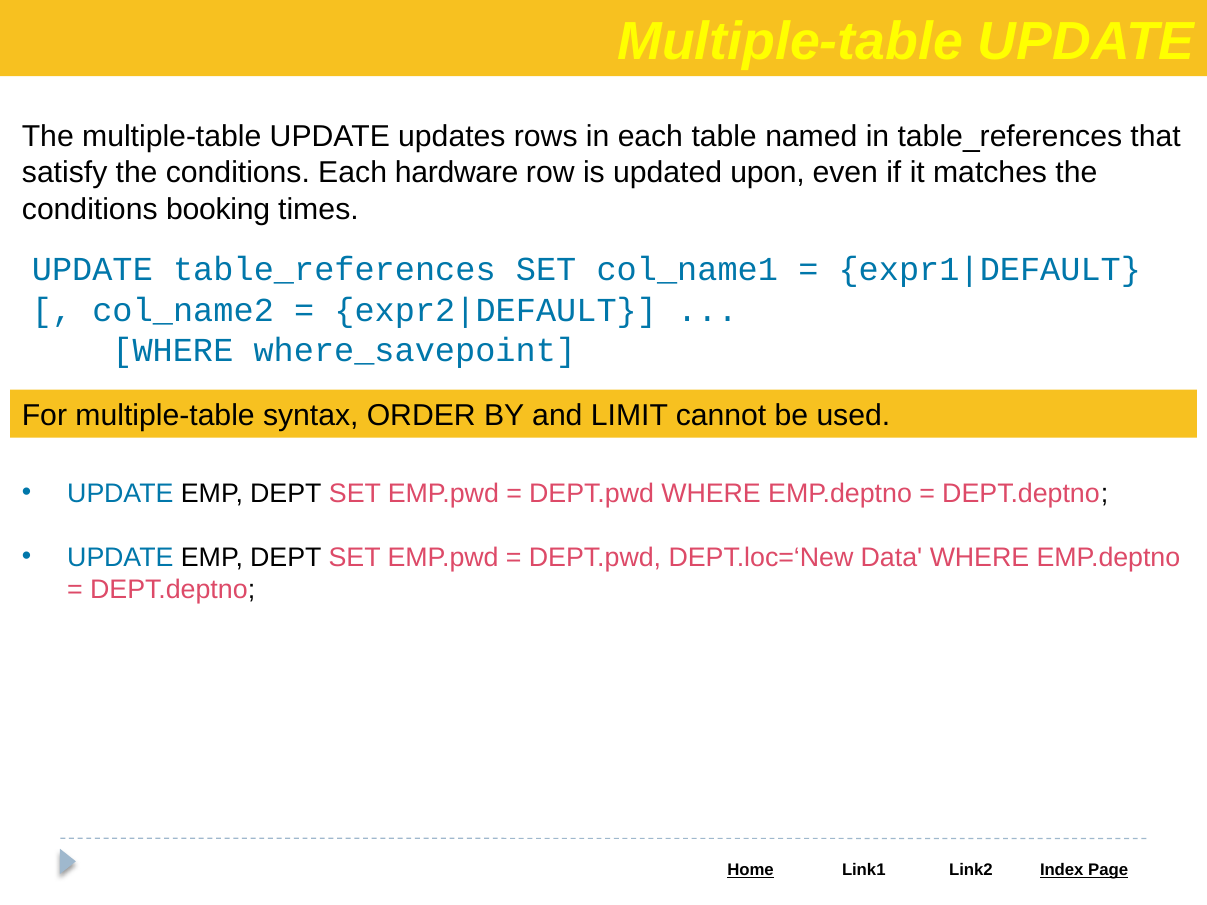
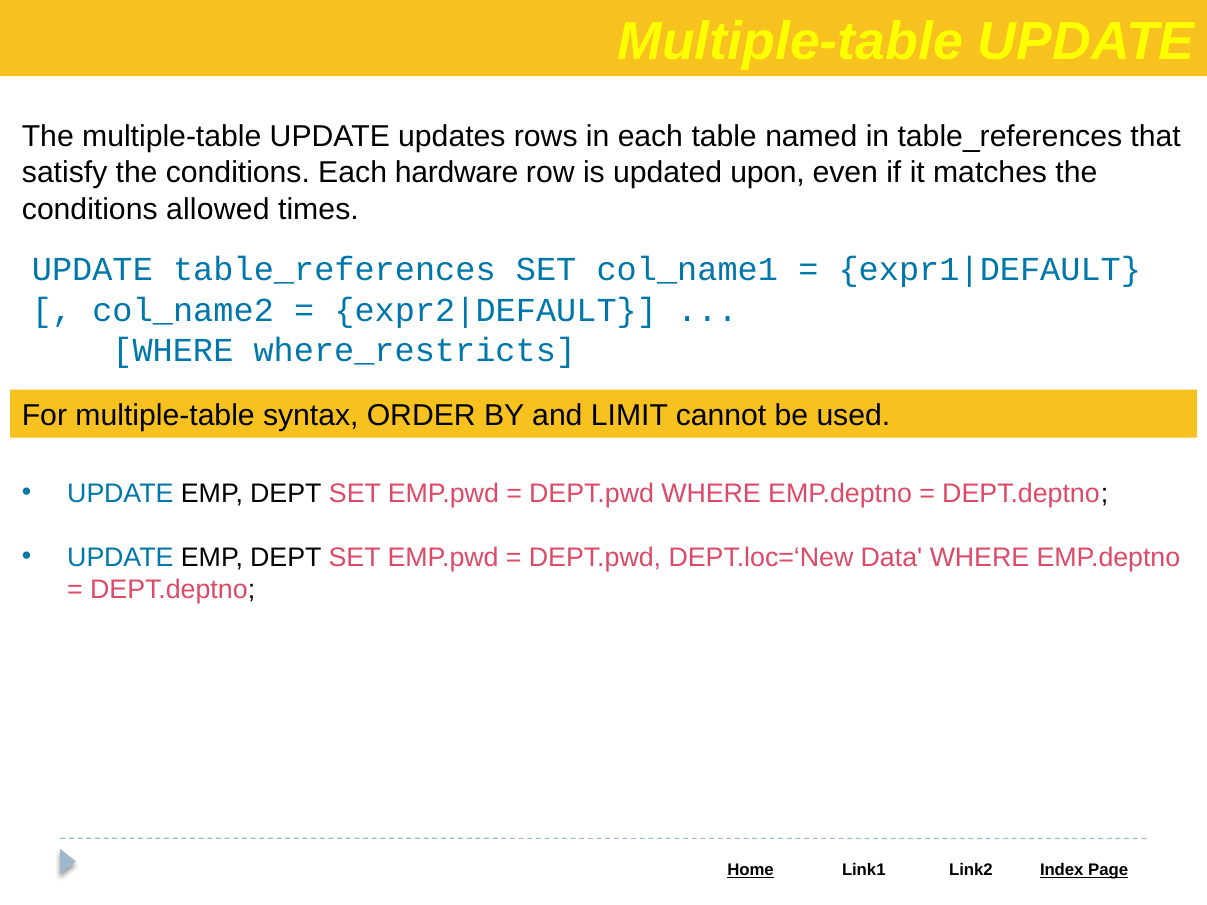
booking: booking -> allowed
where_savepoint: where_savepoint -> where_restricts
